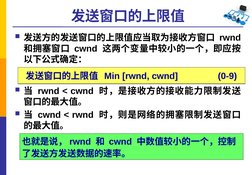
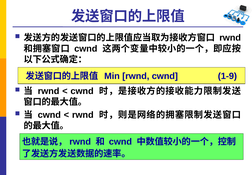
0-9: 0-9 -> 1-9
